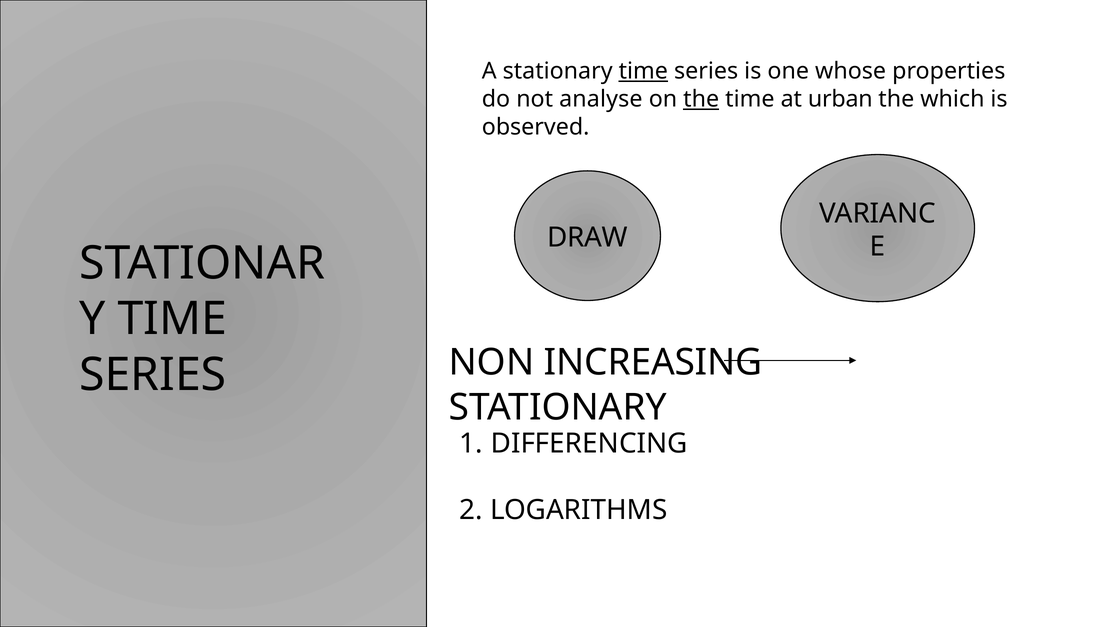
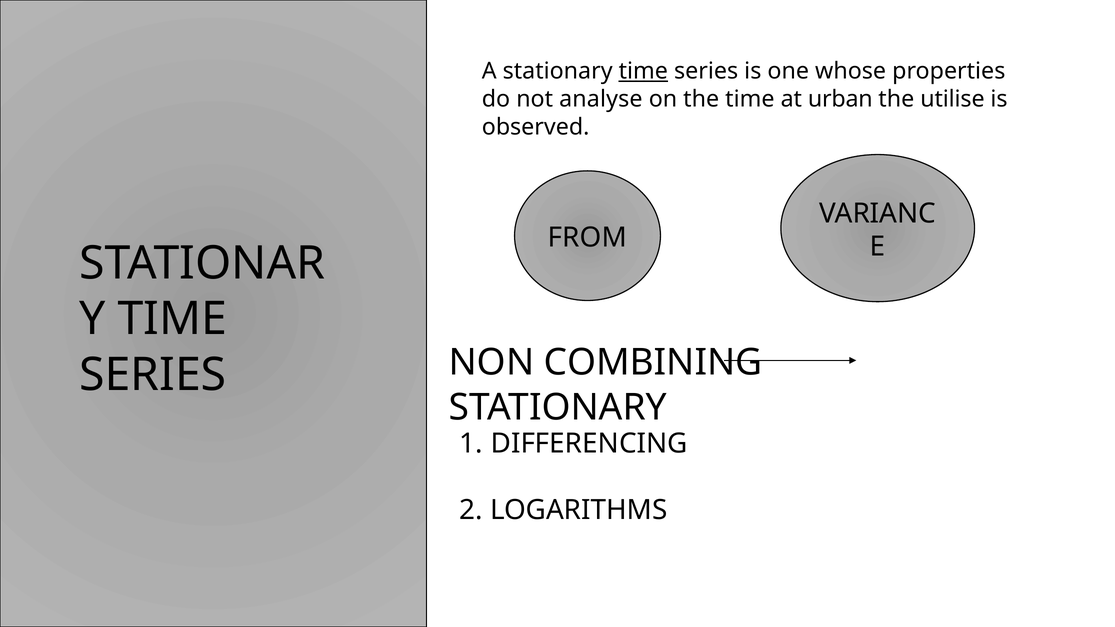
the at (701, 99) underline: present -> none
which: which -> utilise
DRAW: DRAW -> FROM
INCREASING: INCREASING -> COMBINING
